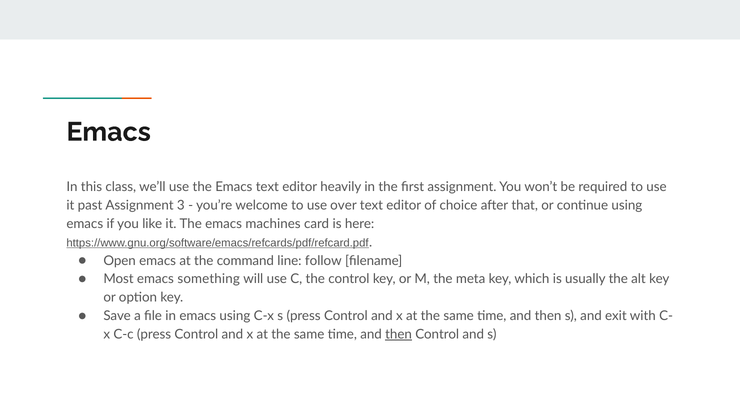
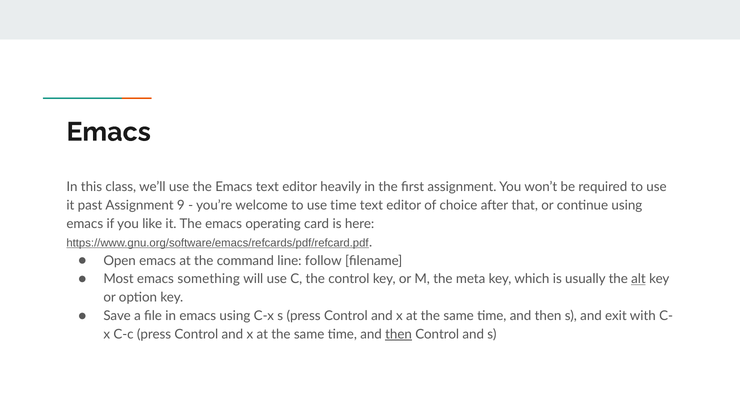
3: 3 -> 9
use over: over -> time
machines: machines -> operating
alt underline: none -> present
